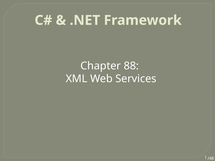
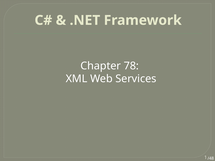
88: 88 -> 78
